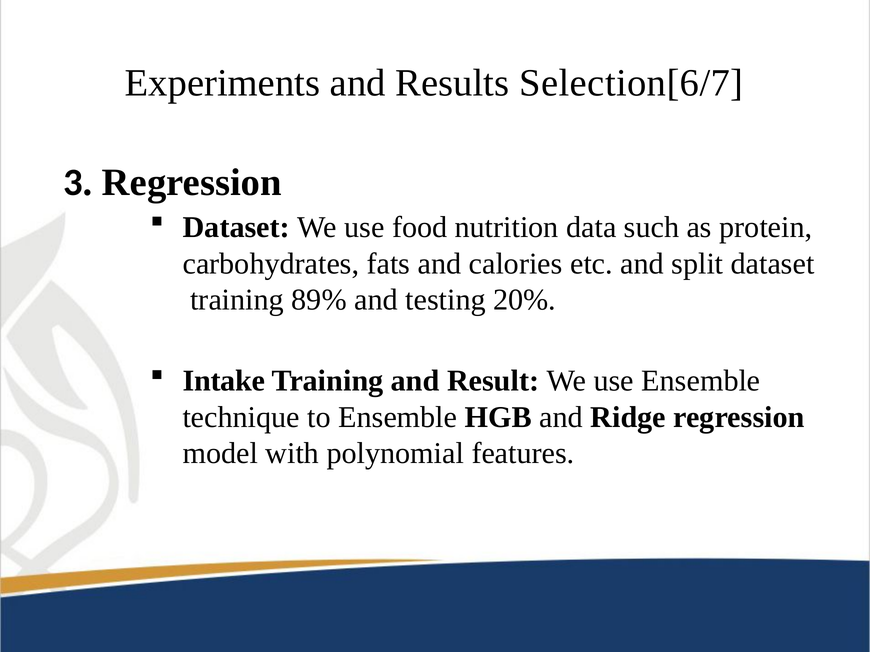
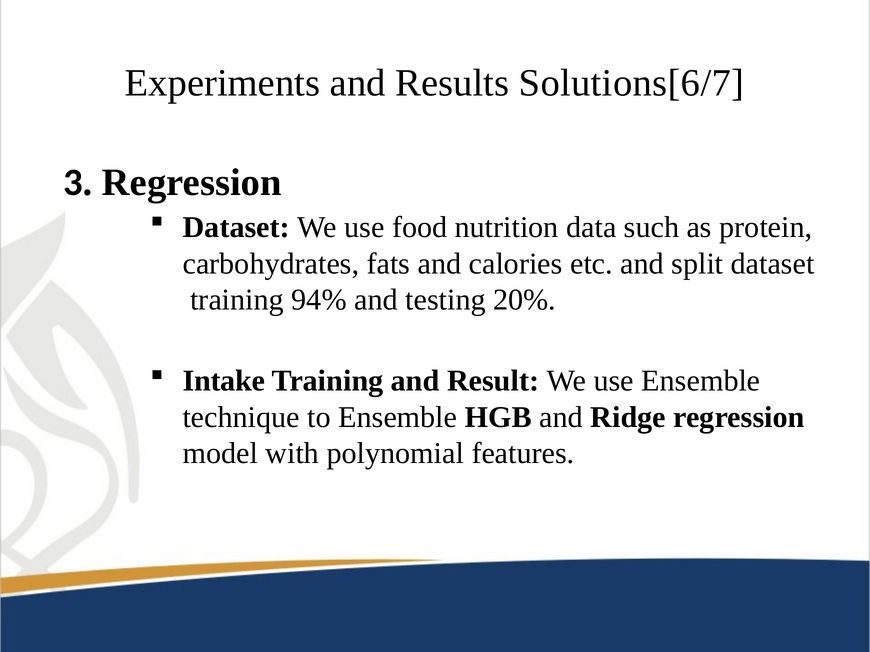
Selection[6/7: Selection[6/7 -> Solutions[6/7
89%: 89% -> 94%
